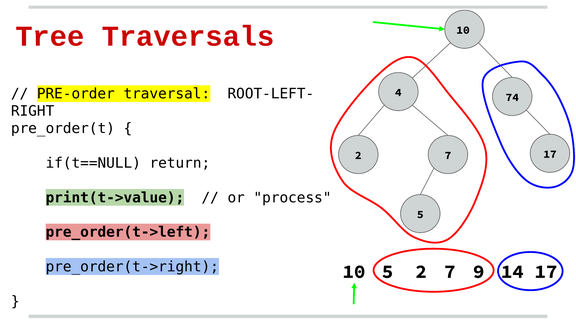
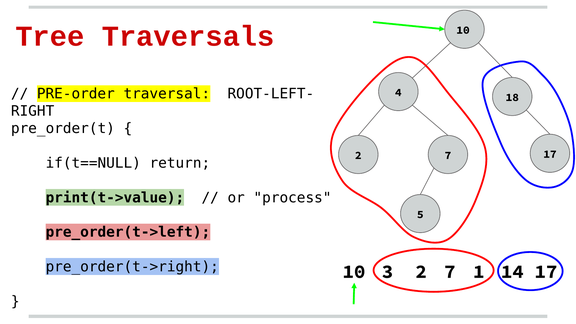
74: 74 -> 18
10 5: 5 -> 3
9: 9 -> 1
